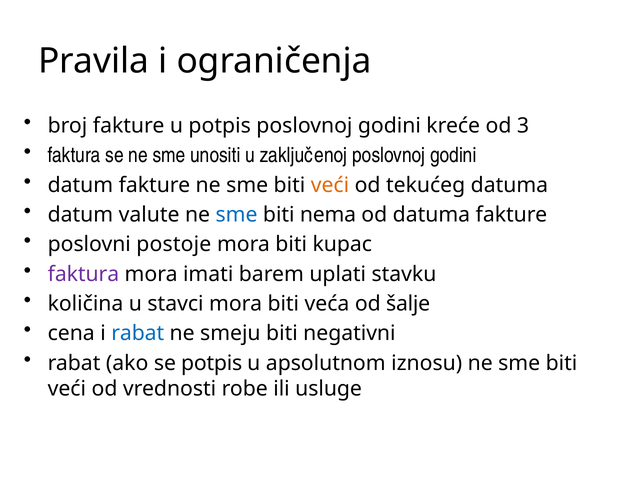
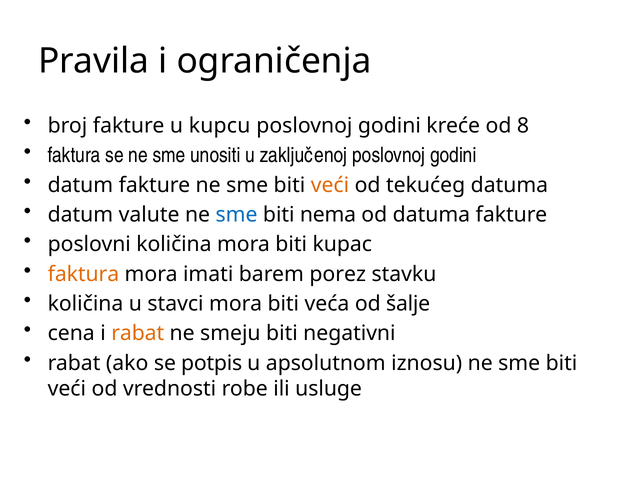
u potpis: potpis -> kupcu
3: 3 -> 8
poslovni postoje: postoje -> količina
faktura at (83, 274) colour: purple -> orange
uplati: uplati -> porez
rabat at (138, 333) colour: blue -> orange
